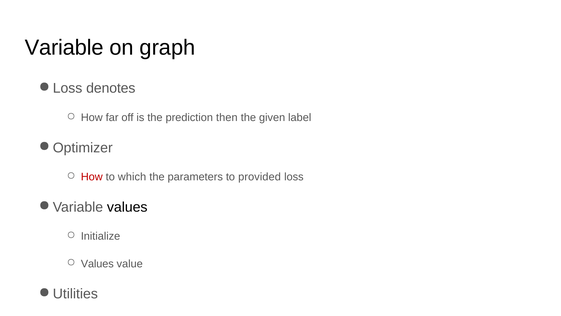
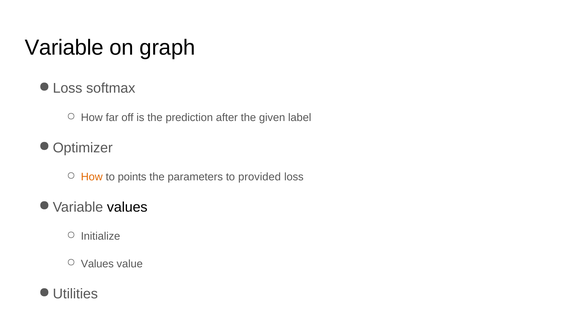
denotes: denotes -> softmax
then: then -> after
How at (92, 177) colour: red -> orange
which: which -> points
